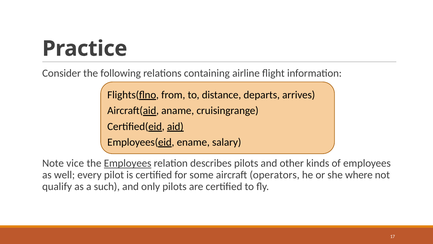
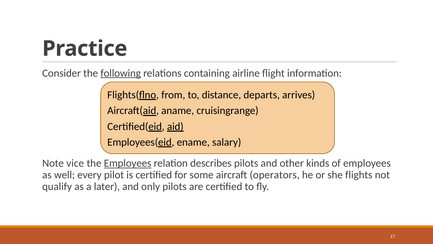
following underline: none -> present
where: where -> flights
such: such -> later
